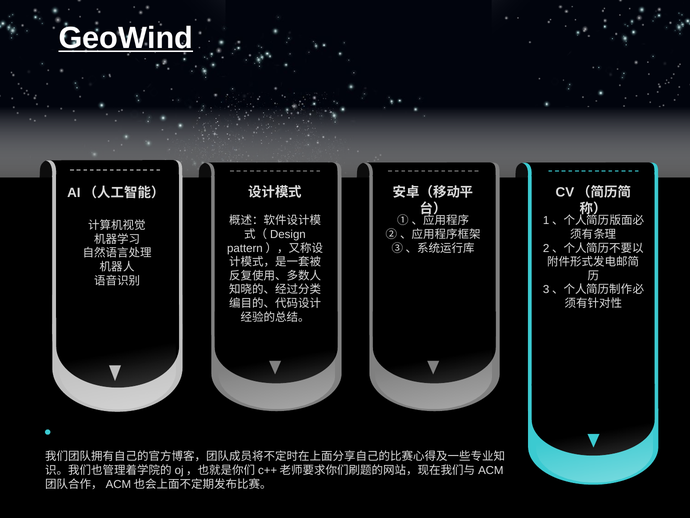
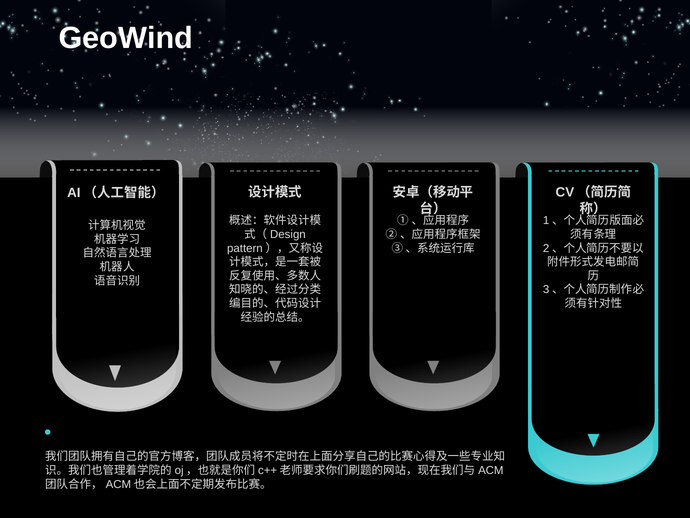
GeoWind underline: present -> none
